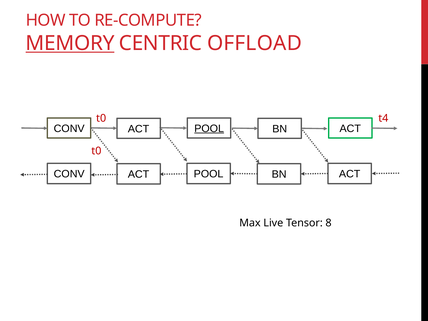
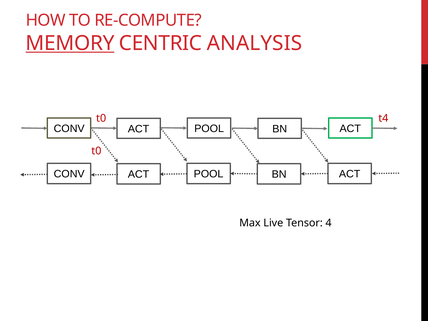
OFFLOAD: OFFLOAD -> ANALYSIS
POOL at (209, 129) underline: present -> none
8: 8 -> 4
